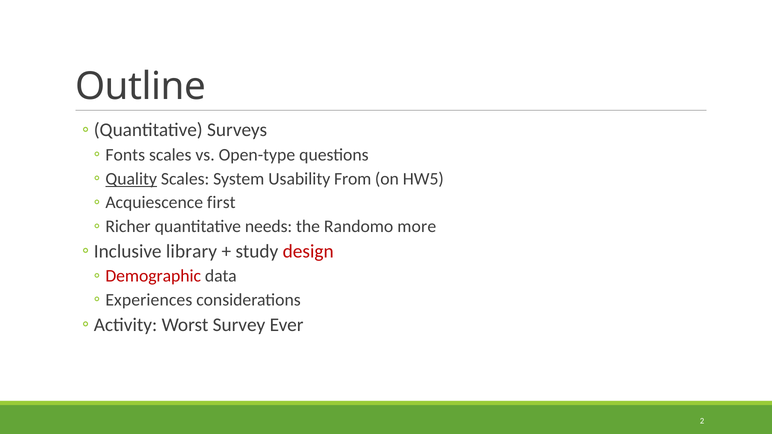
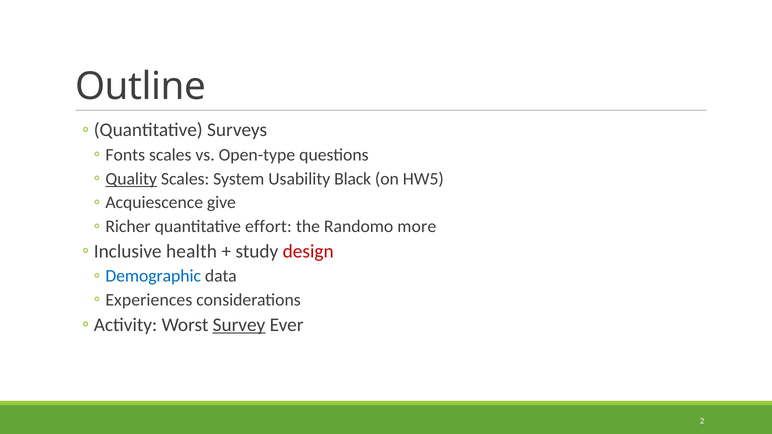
From: From -> Black
first: first -> give
needs: needs -> effort
library: library -> health
Demographic colour: red -> blue
Survey underline: none -> present
